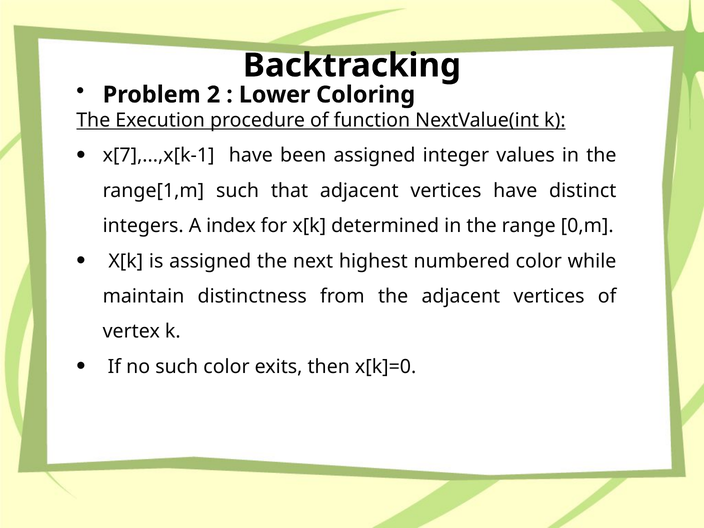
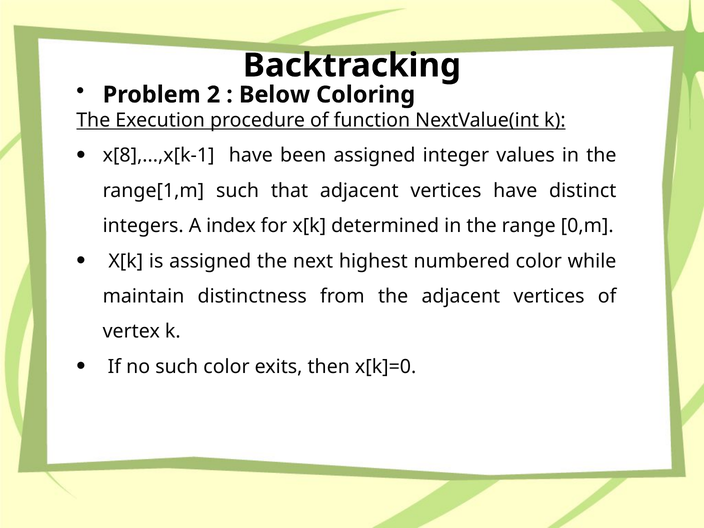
Lower: Lower -> Below
x[7],...,x[k-1: x[7],...,x[k-1 -> x[8],...,x[k-1
